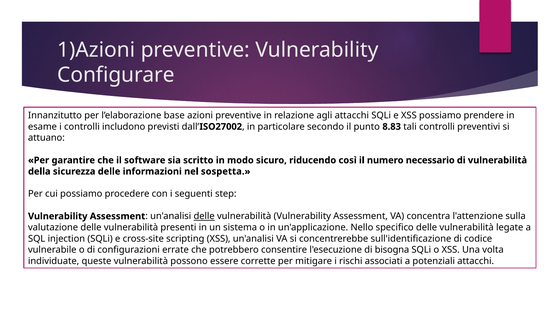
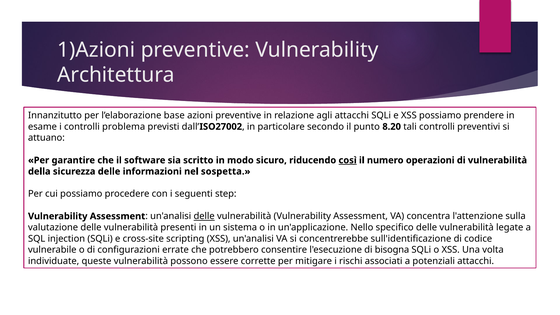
Configurare: Configurare -> Architettura
includono: includono -> problema
8.83: 8.83 -> 8.20
così underline: none -> present
necessario: necessario -> operazioni
